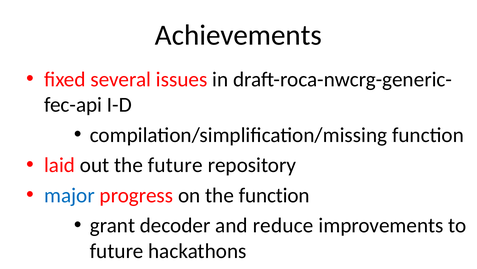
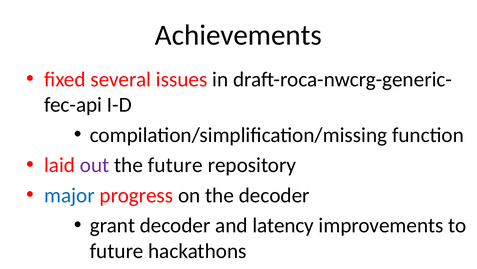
out colour: black -> purple
the function: function -> decoder
reduce: reduce -> latency
